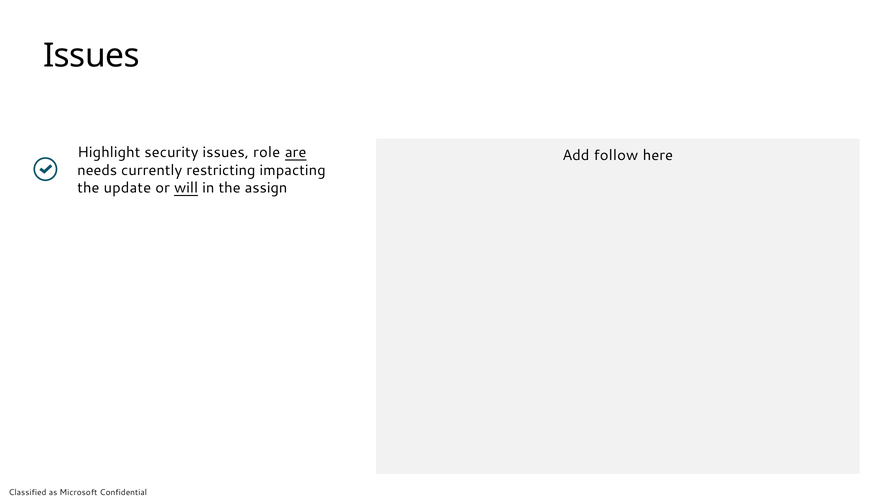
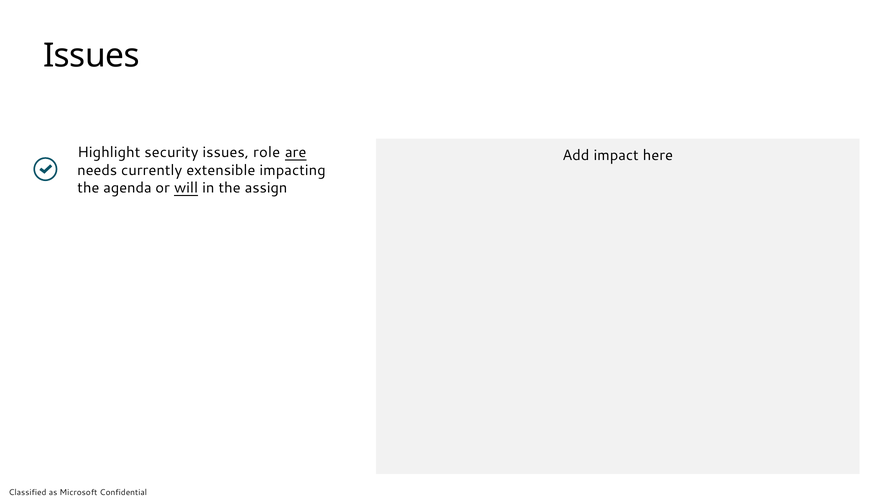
follow: follow -> impact
restricting: restricting -> extensible
update: update -> agenda
